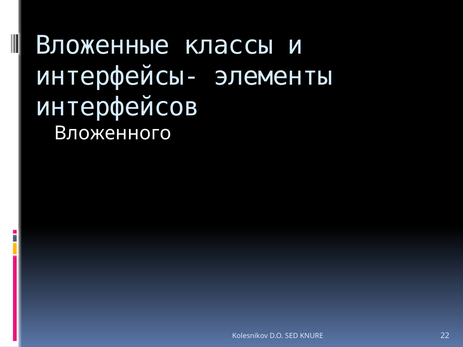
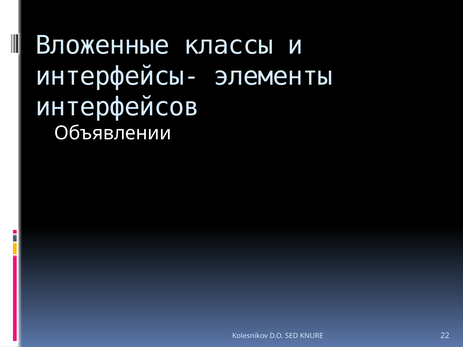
Вложенного: Вложенного -> Объявлении
